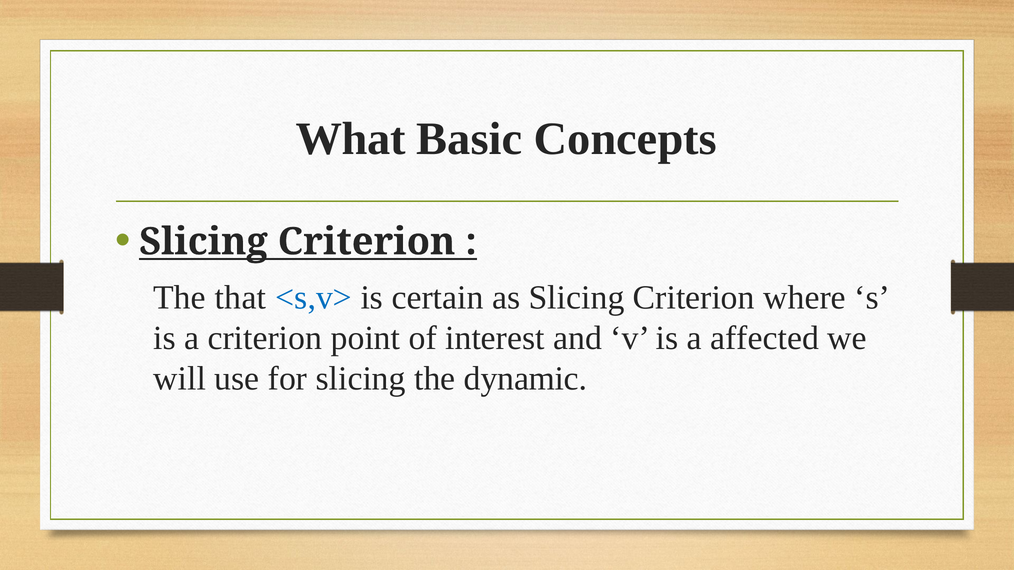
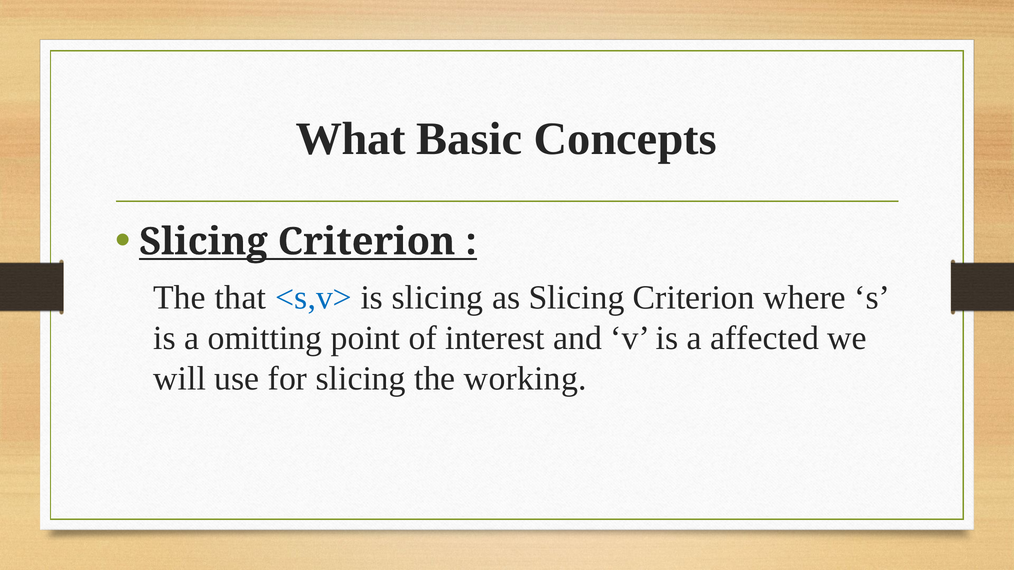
is certain: certain -> slicing
a criterion: criterion -> omitting
dynamic: dynamic -> working
